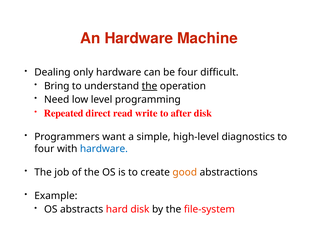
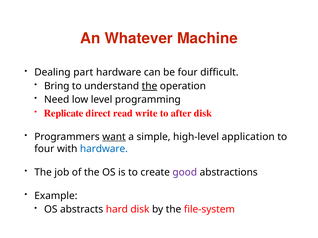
An Hardware: Hardware -> Whatever
only: only -> part
Repeated: Repeated -> Replicate
want underline: none -> present
diagnostics: diagnostics -> application
good colour: orange -> purple
